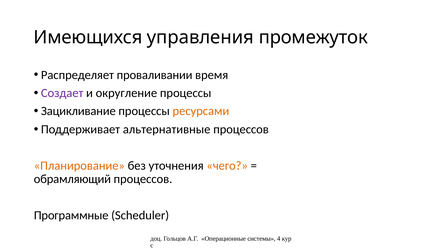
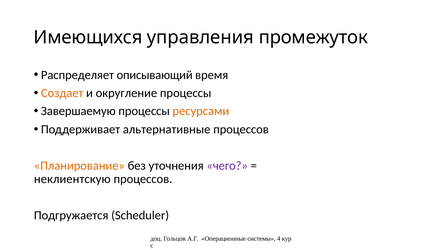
проваливании: проваливании -> описывающий
Создает colour: purple -> orange
Зацикливание: Зацикливание -> Завершаемую
чего colour: orange -> purple
обрамляющий: обрамляющий -> неклиентскую
Программные: Программные -> Подгружается
